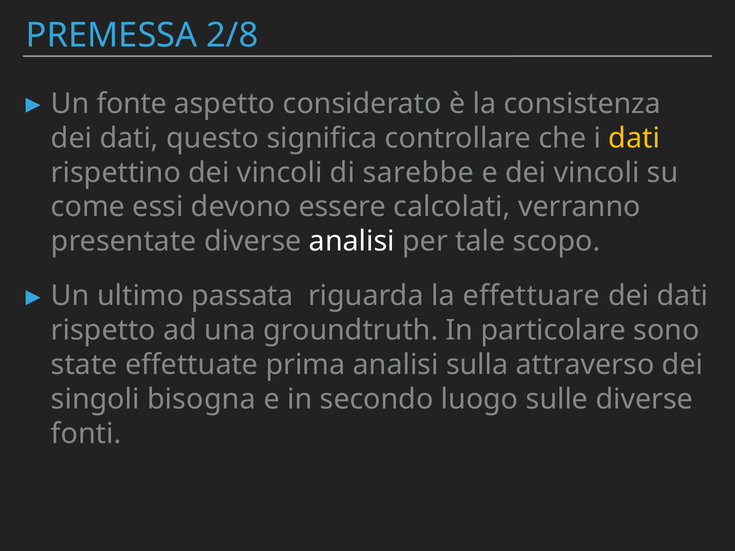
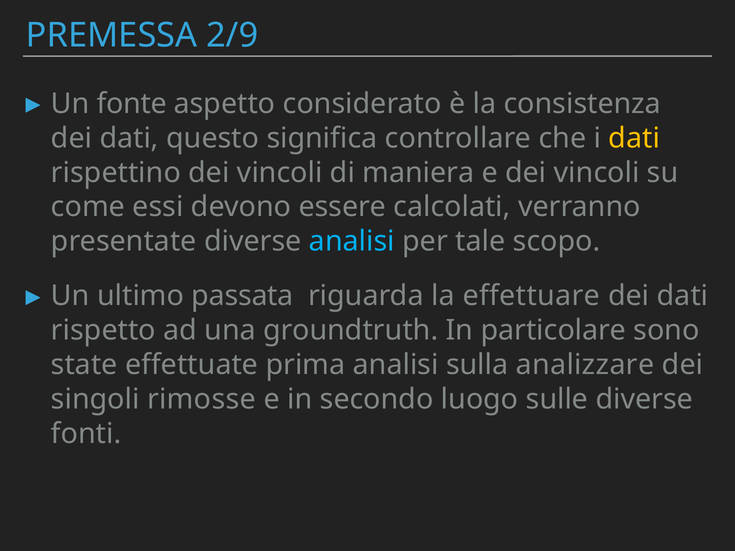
2/8: 2/8 -> 2/9
sarebbe: sarebbe -> maniera
analisi at (352, 242) colour: white -> light blue
attraverso: attraverso -> analizzare
bisogna: bisogna -> rimosse
